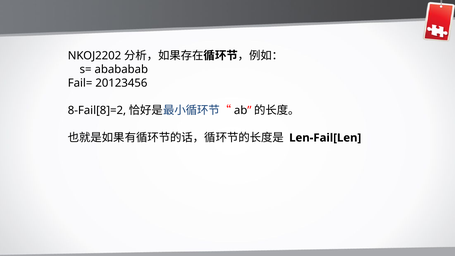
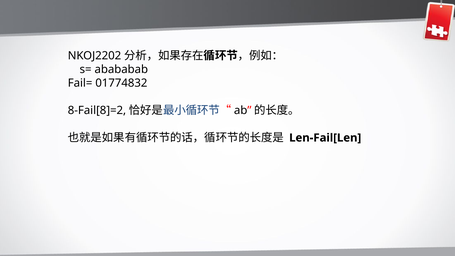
20123456: 20123456 -> 01774832
